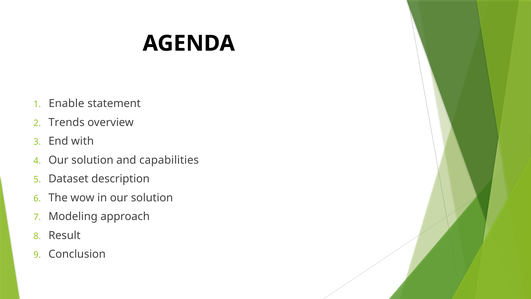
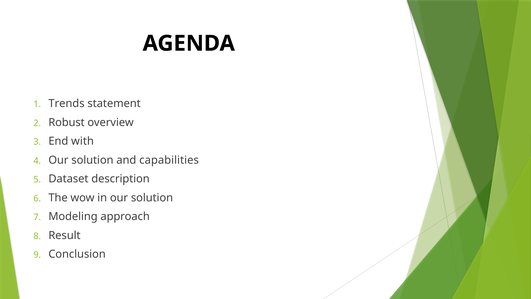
Enable: Enable -> Trends
Trends: Trends -> Robust
